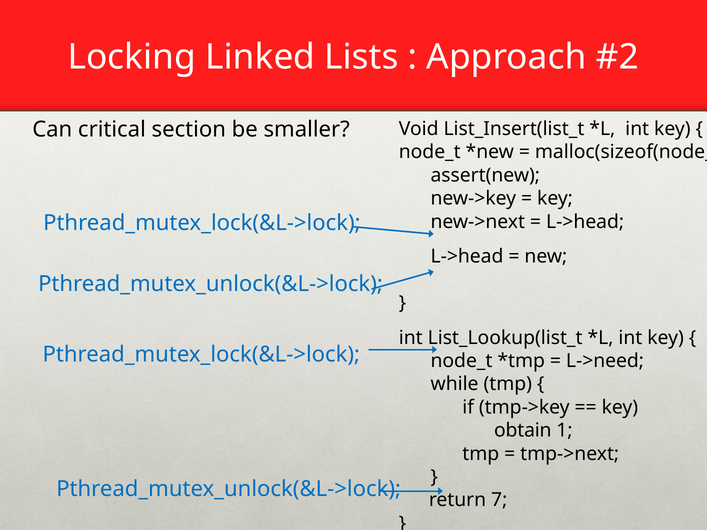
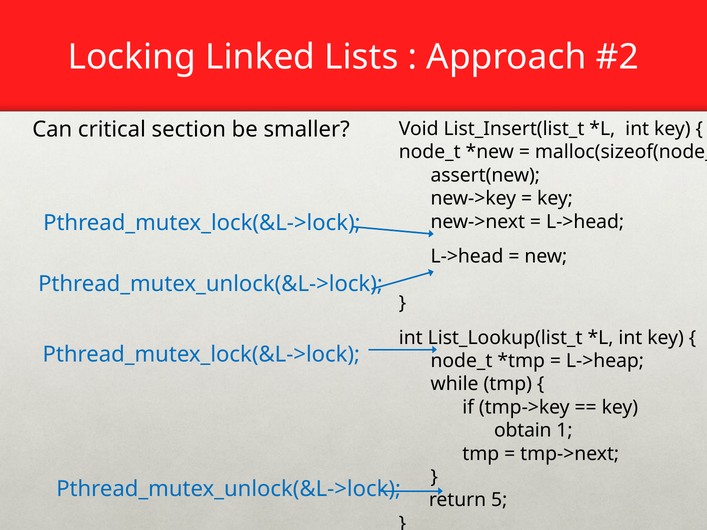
L->need: L->need -> L->heap
7: 7 -> 5
